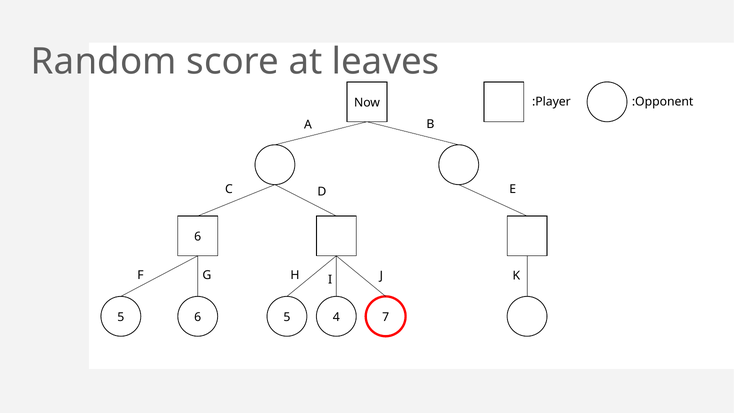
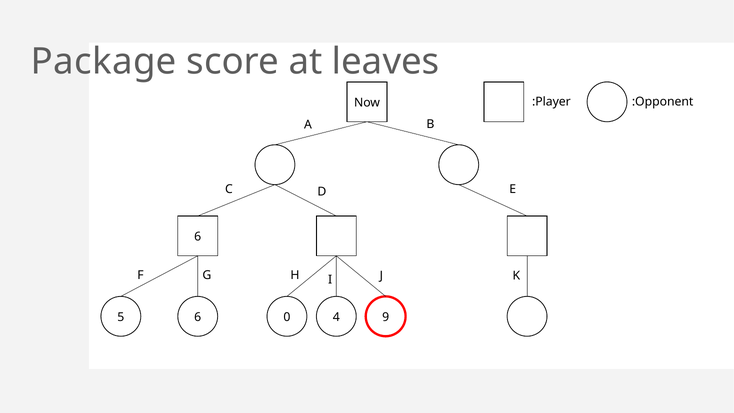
Random: Random -> Package
5 5: 5 -> 0
7: 7 -> 9
